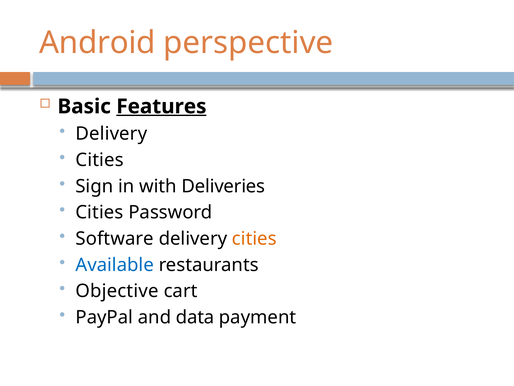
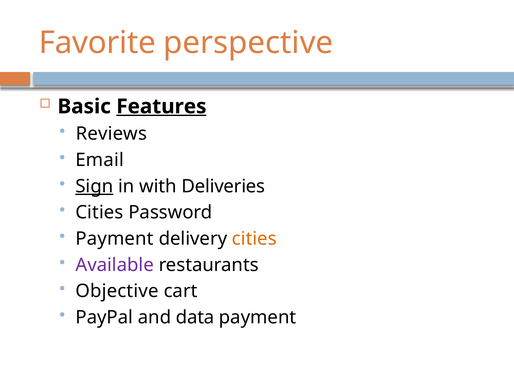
Android: Android -> Favorite
Delivery at (111, 134): Delivery -> Reviews
Cities at (100, 160): Cities -> Email
Sign underline: none -> present
Software at (115, 238): Software -> Payment
Available colour: blue -> purple
